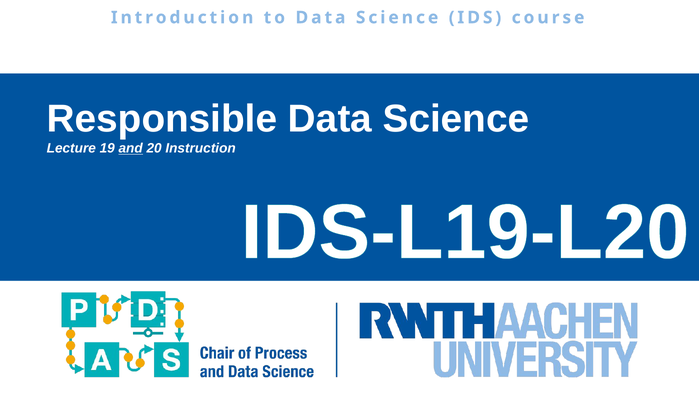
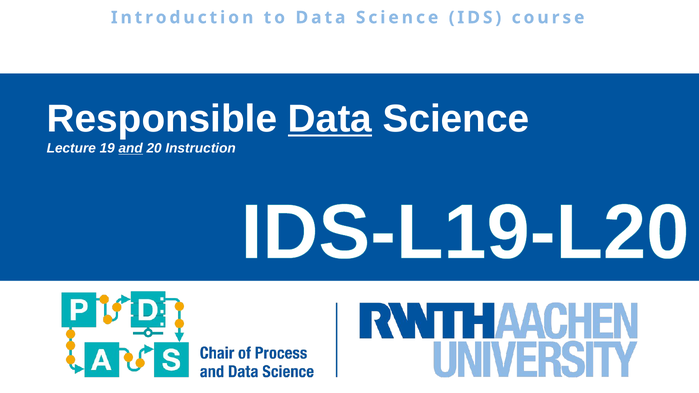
Data at (330, 119) underline: none -> present
